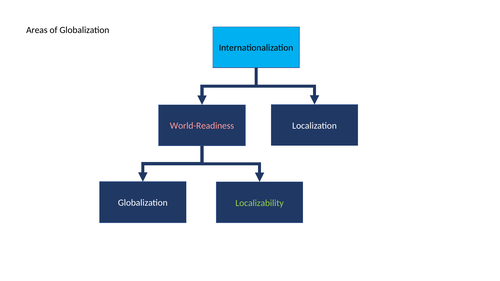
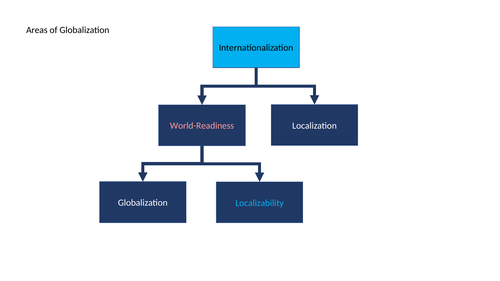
Localizability colour: light green -> light blue
